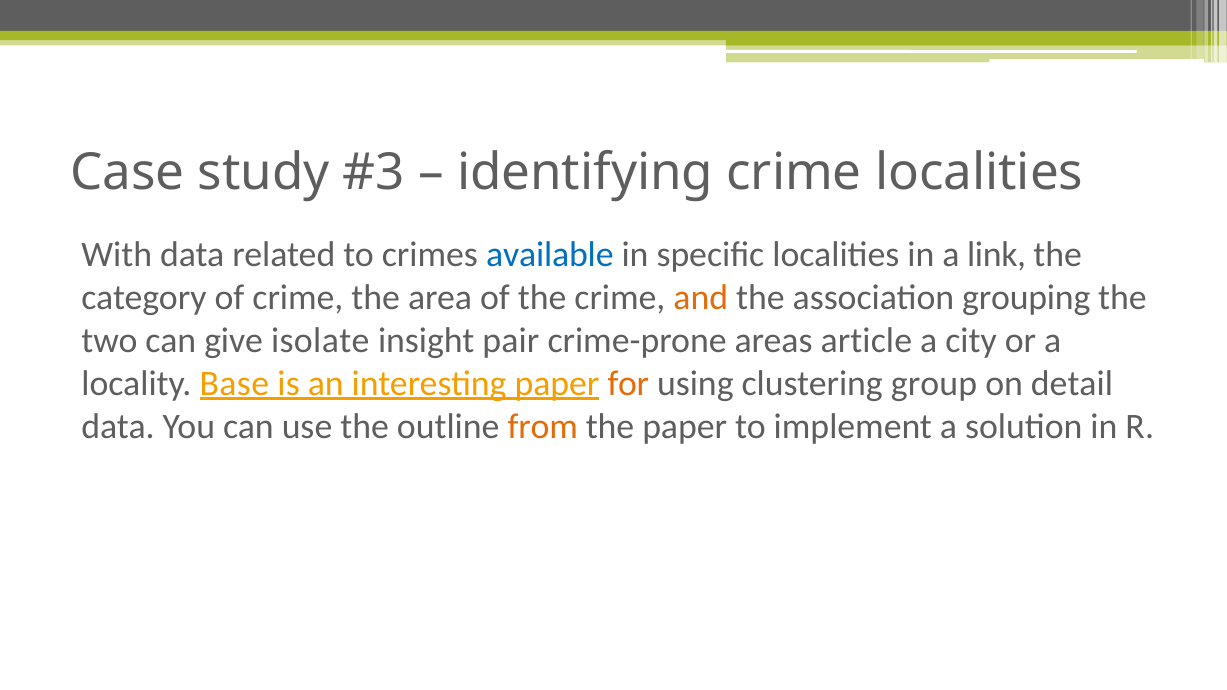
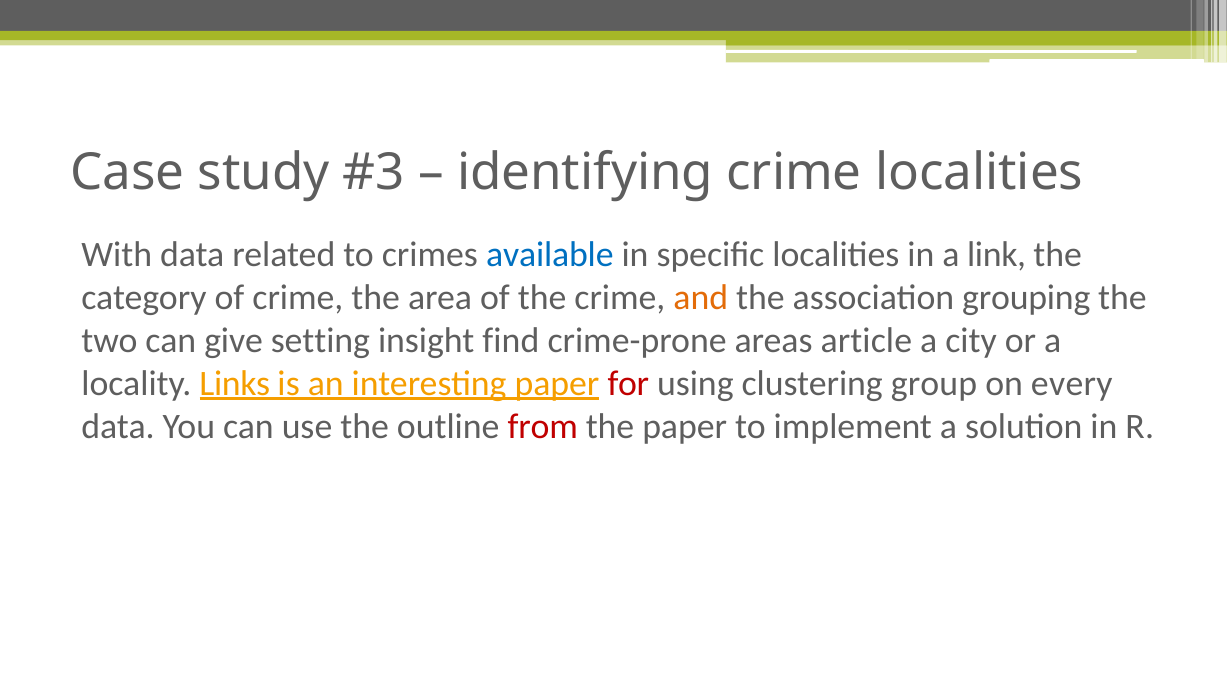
isolate: isolate -> setting
pair: pair -> find
Base: Base -> Links
for colour: orange -> red
detail: detail -> every
from colour: orange -> red
